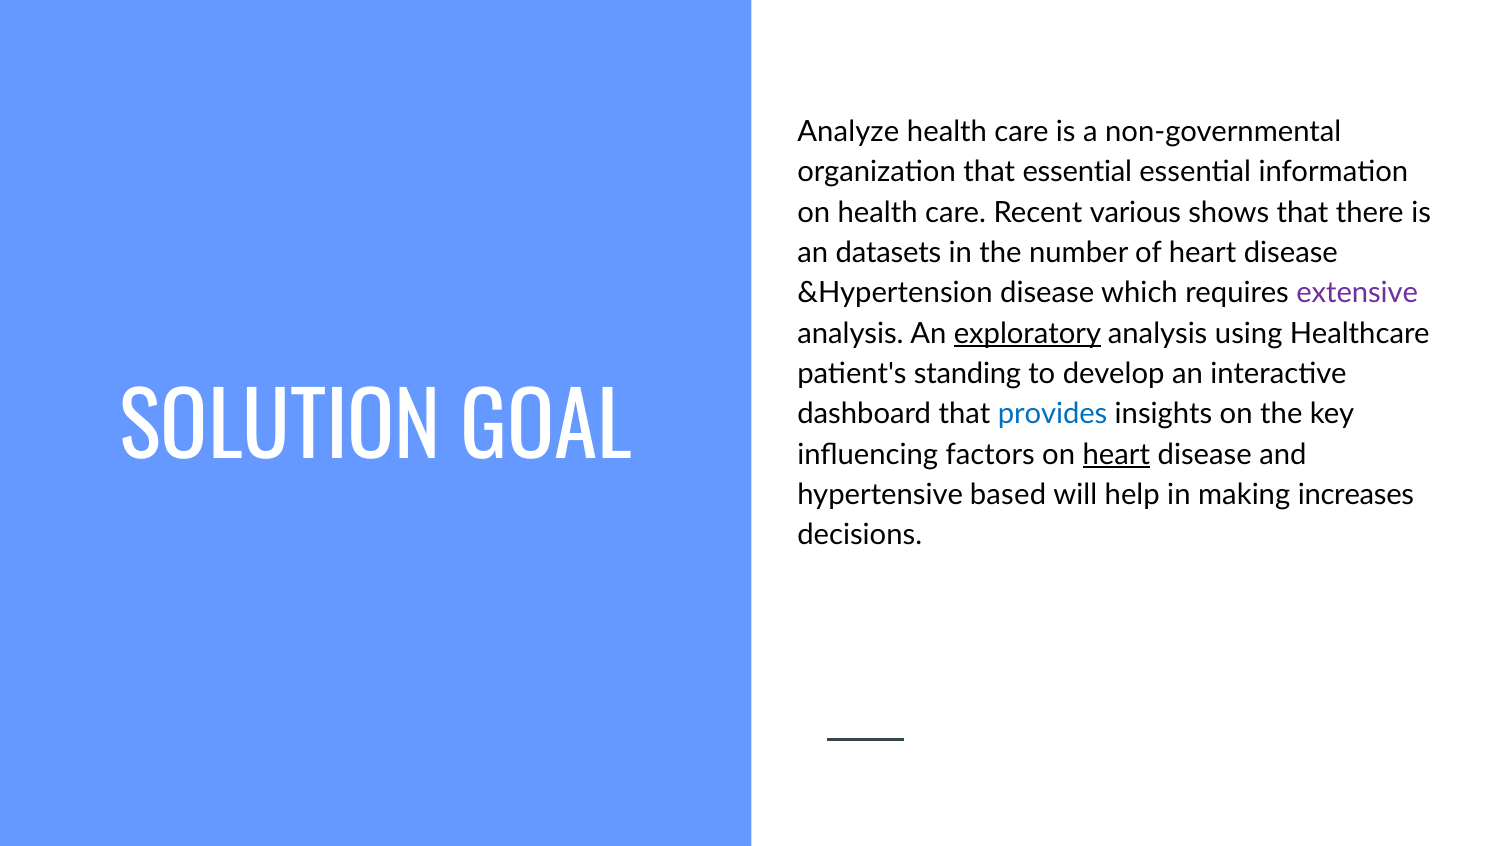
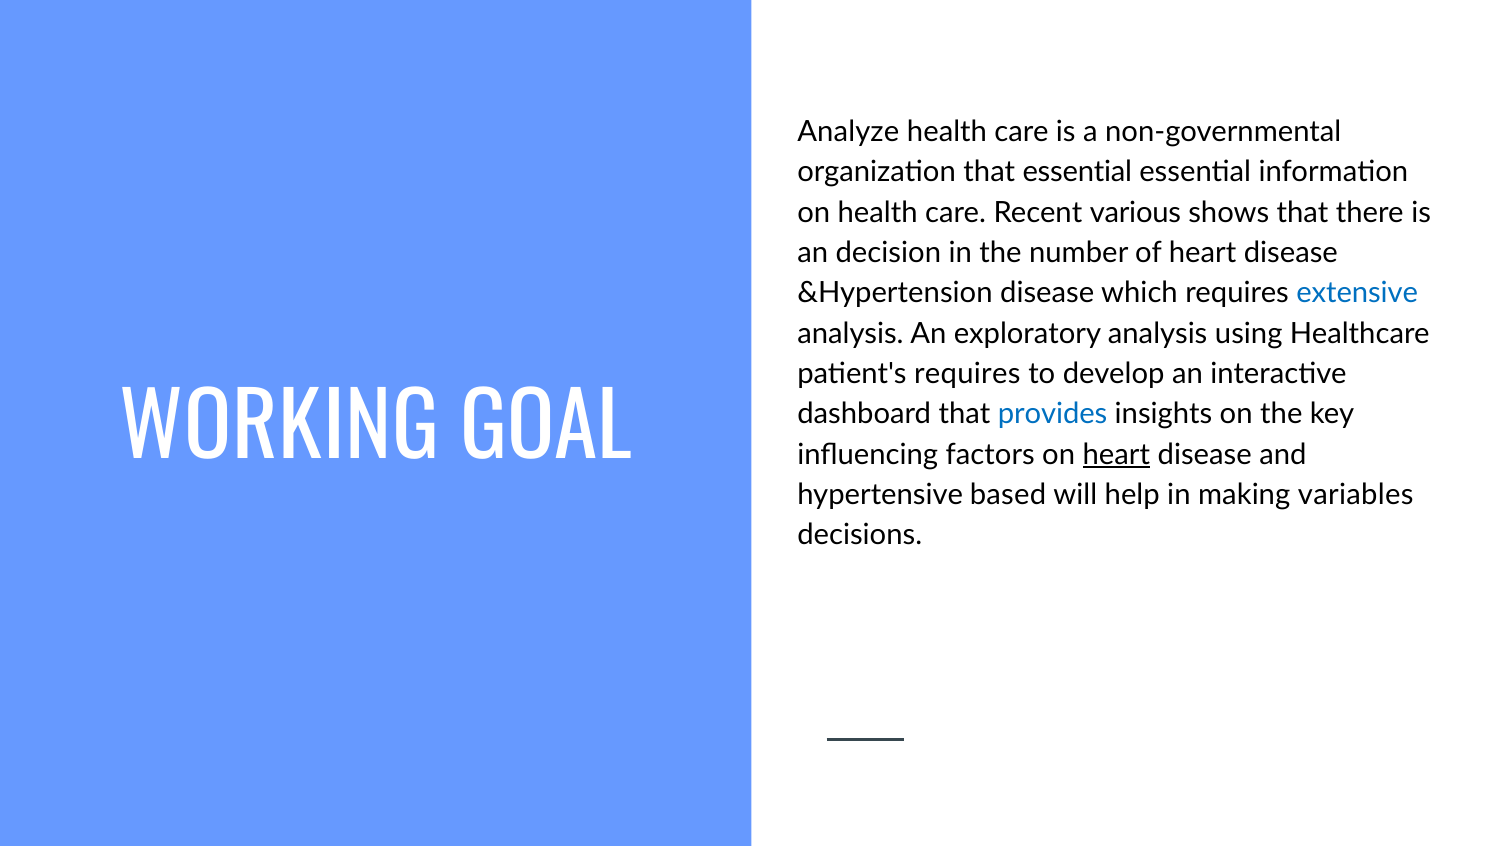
datasets: datasets -> decision
extensive colour: purple -> blue
exploratory underline: present -> none
patient's standing: standing -> requires
SOLUTION: SOLUTION -> WORKING
increases: increases -> variables
